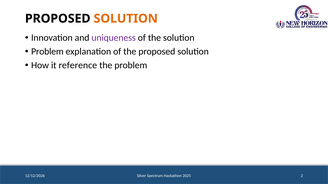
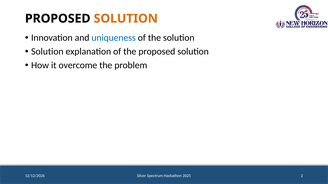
uniqueness colour: purple -> blue
Problem at (47, 52): Problem -> Solution
reference: reference -> overcome
